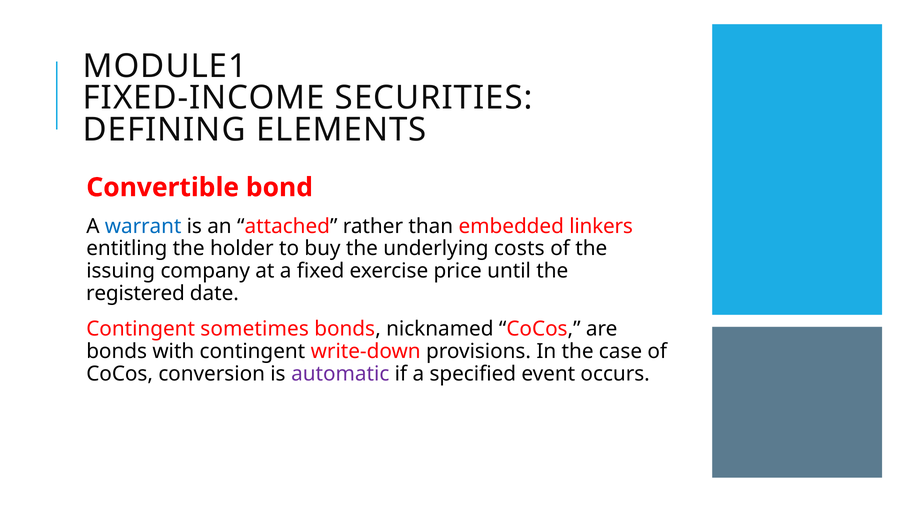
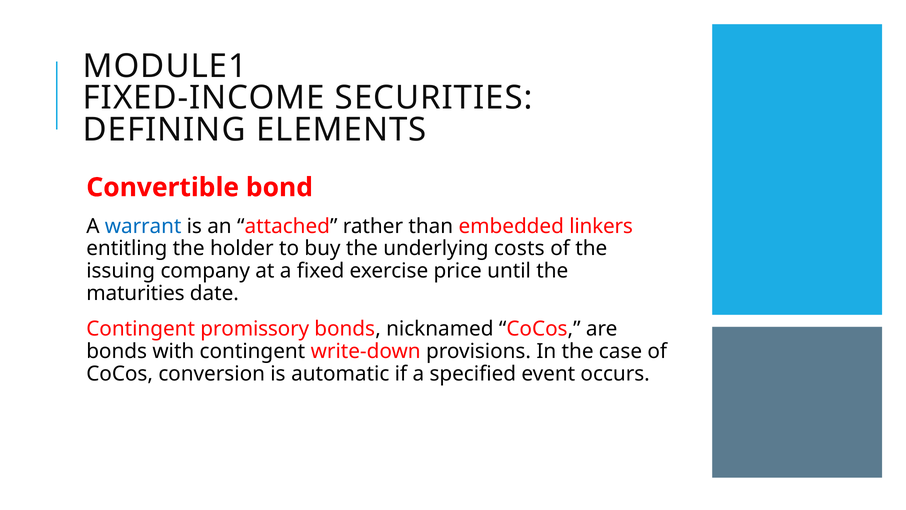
registered: registered -> maturities
sometimes: sometimes -> promissory
automatic colour: purple -> black
